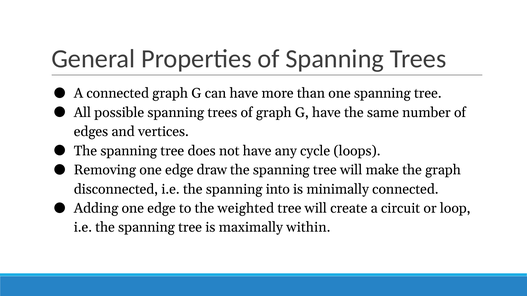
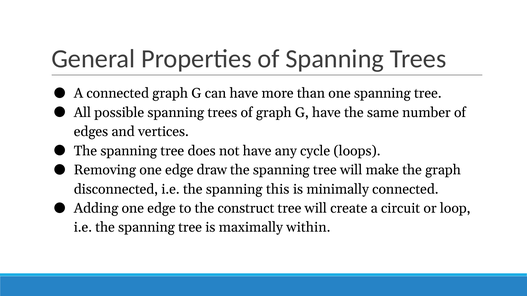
into: into -> this
weighted: weighted -> construct
